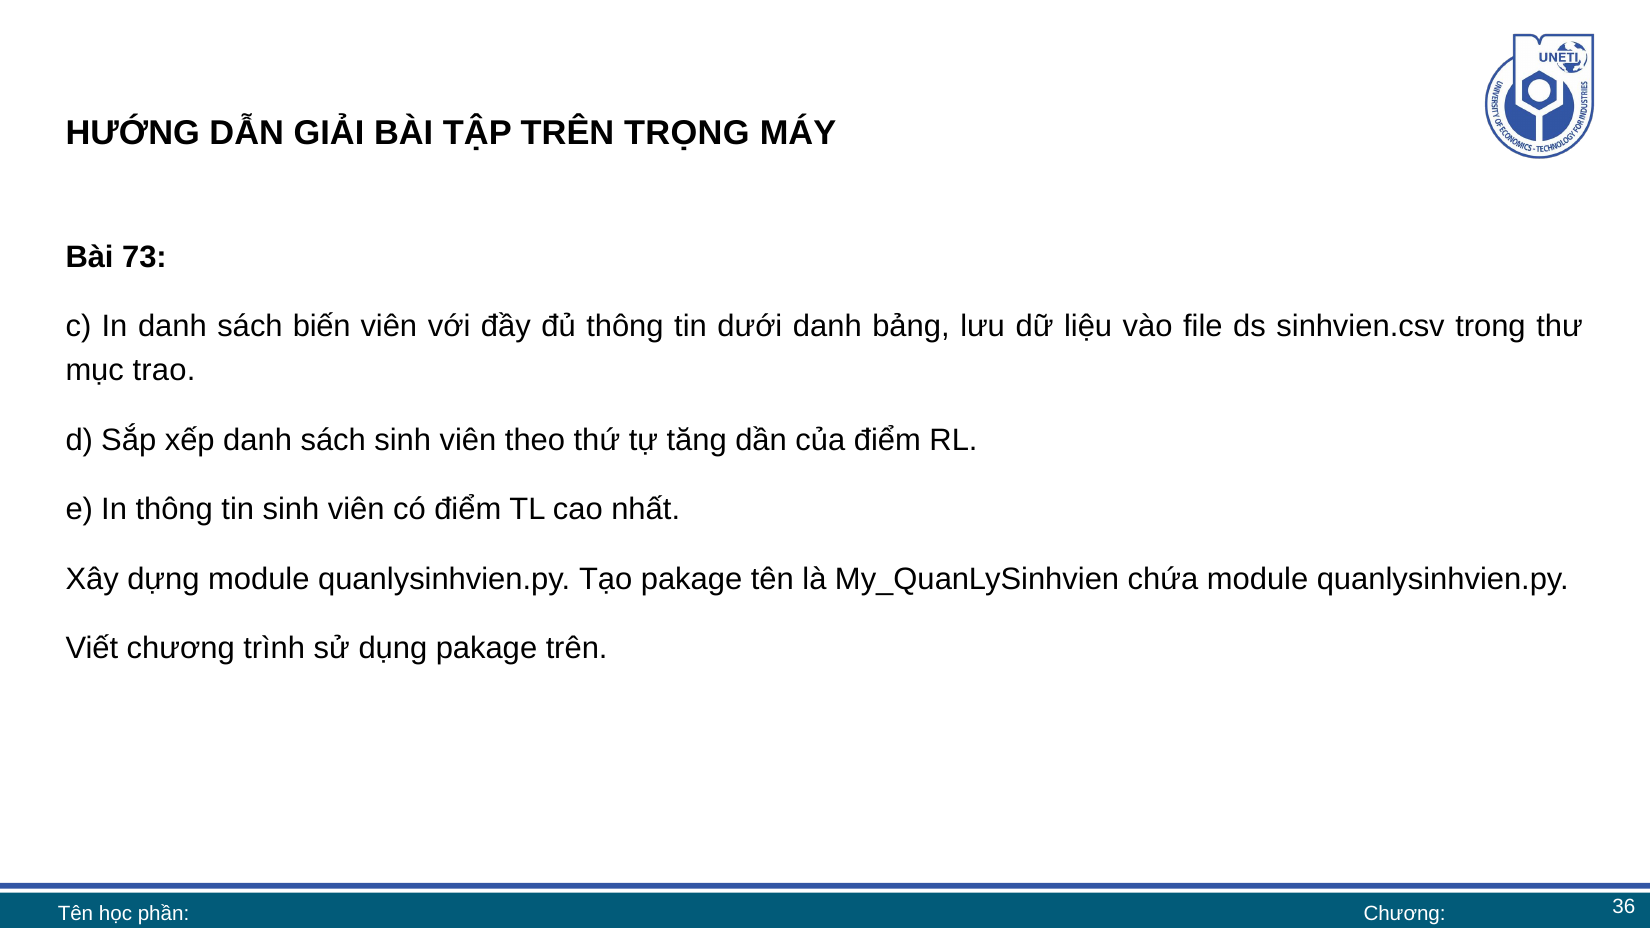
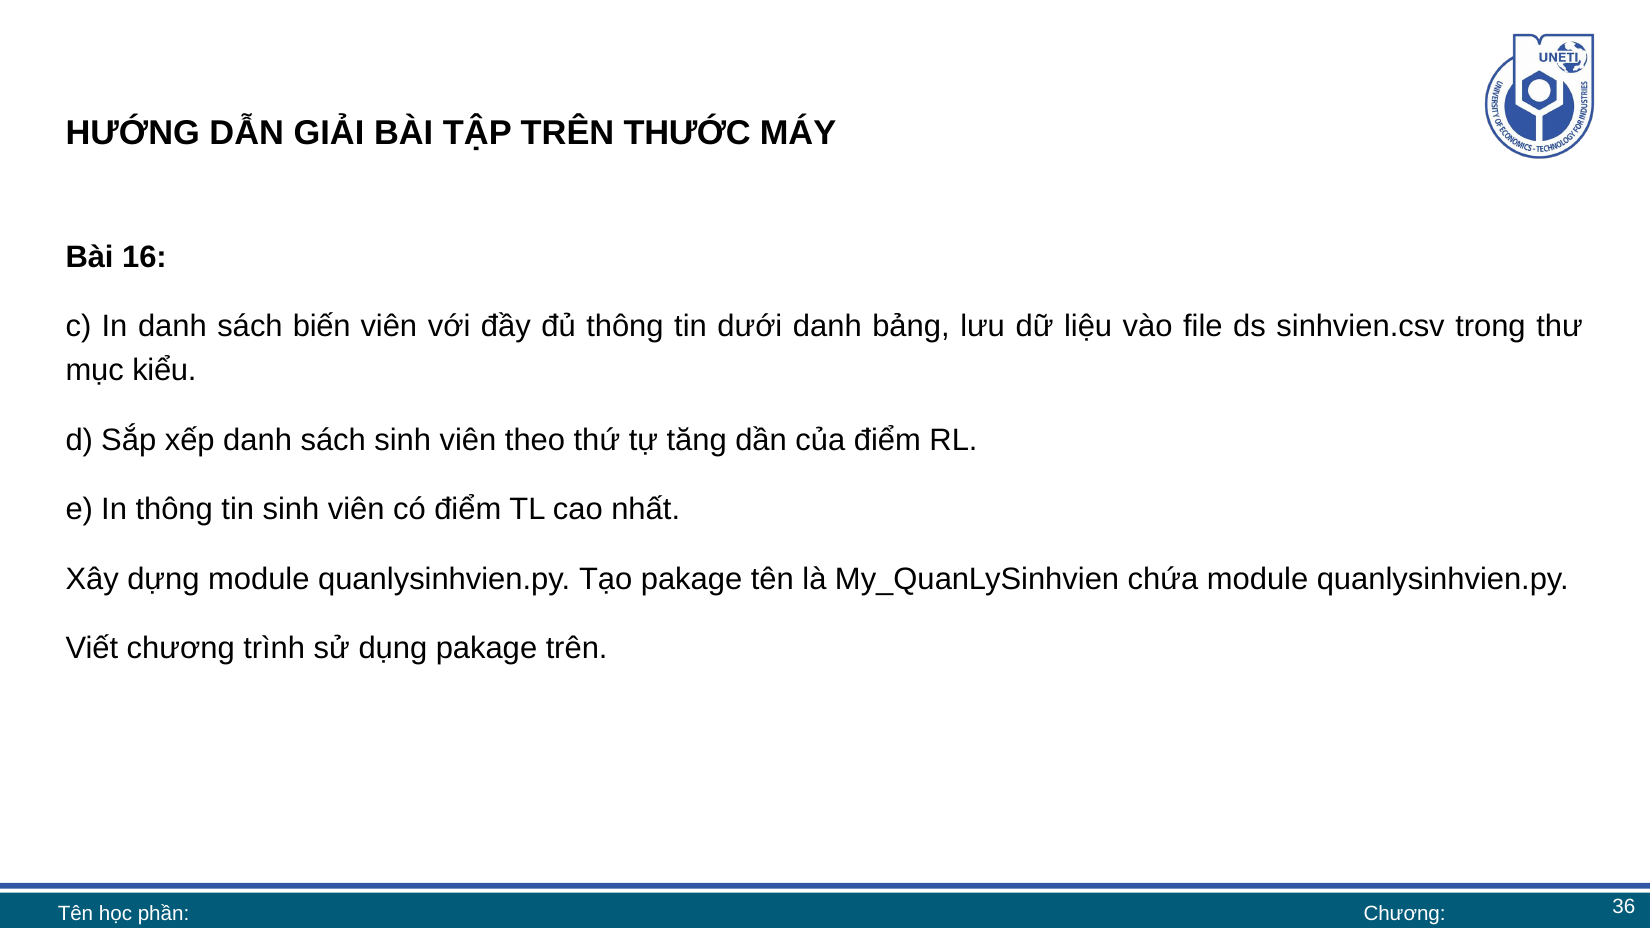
TRỌNG: TRỌNG -> THƯỚC
73: 73 -> 16
trao: trao -> kiểu
